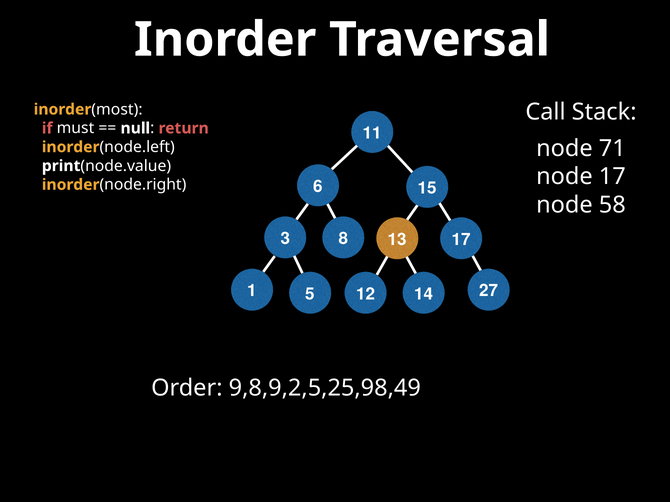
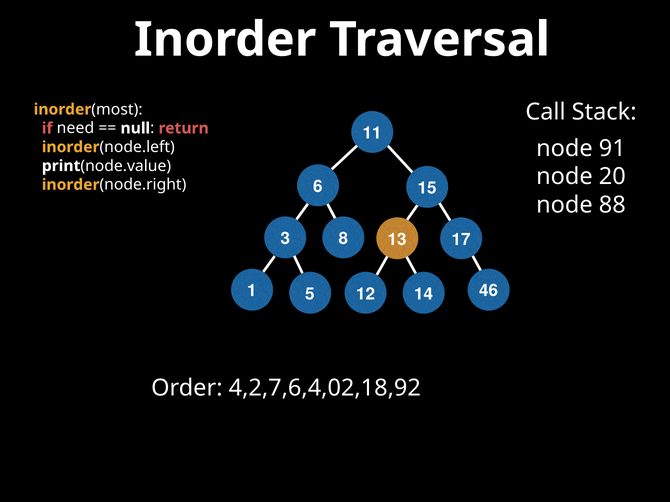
must: must -> need
71: 71 -> 91
node 17: 17 -> 20
58: 58 -> 88
27: 27 -> 46
9,8,9,2,5,25,98,49: 9,8,9,2,5,25,98,49 -> 4,2,7,6,4,02,18,92
